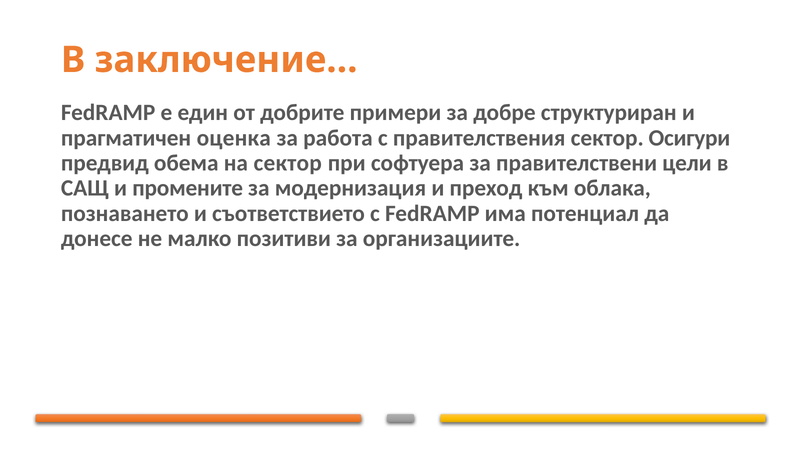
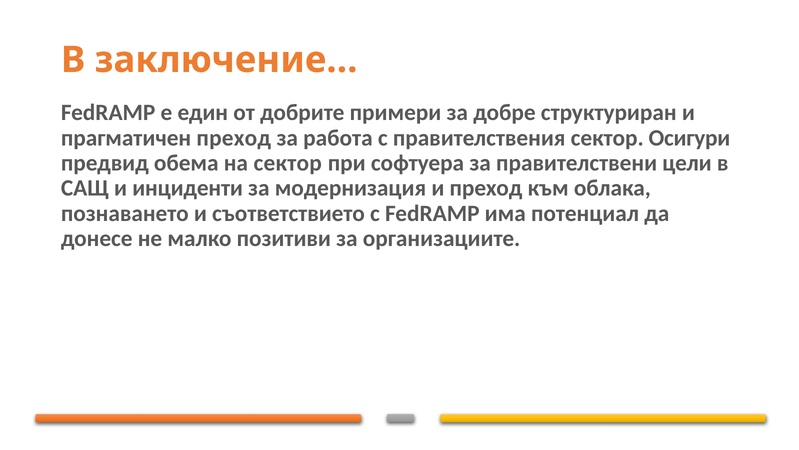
прагматичен оценка: оценка -> преход
промените: промените -> инциденти
